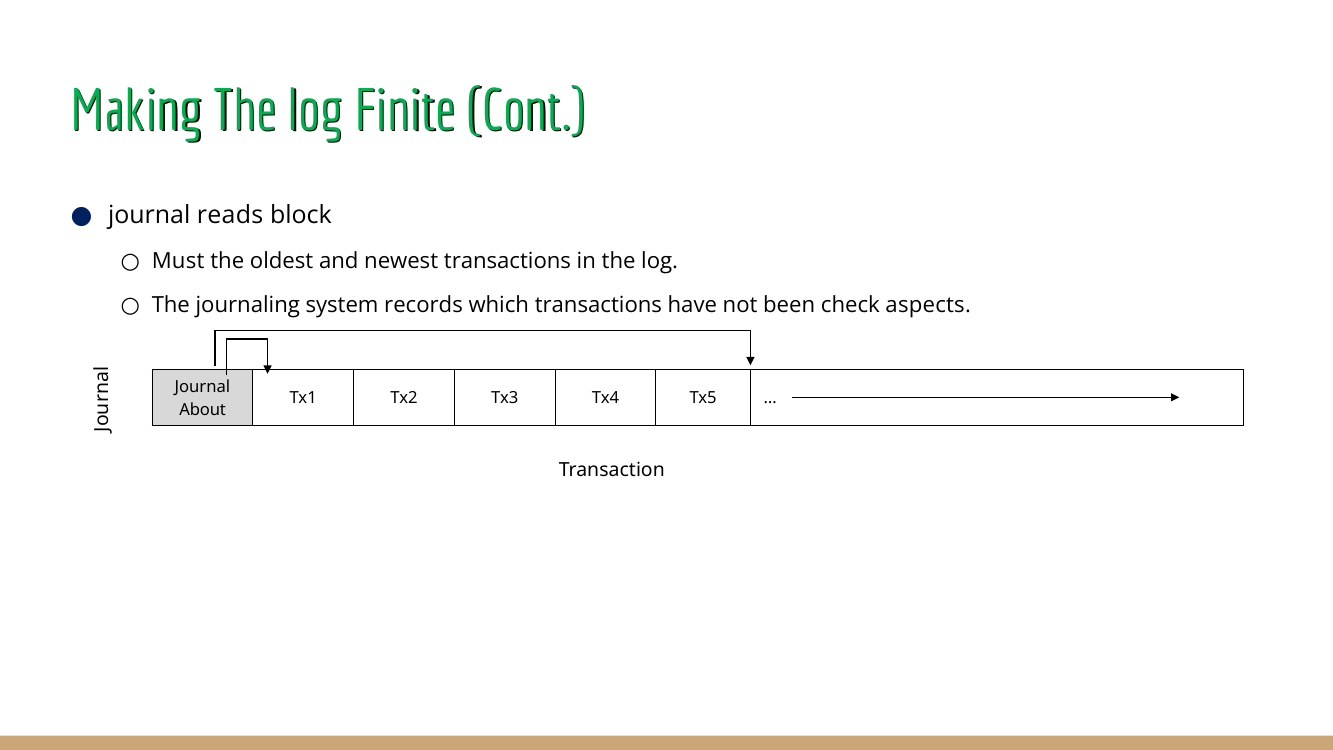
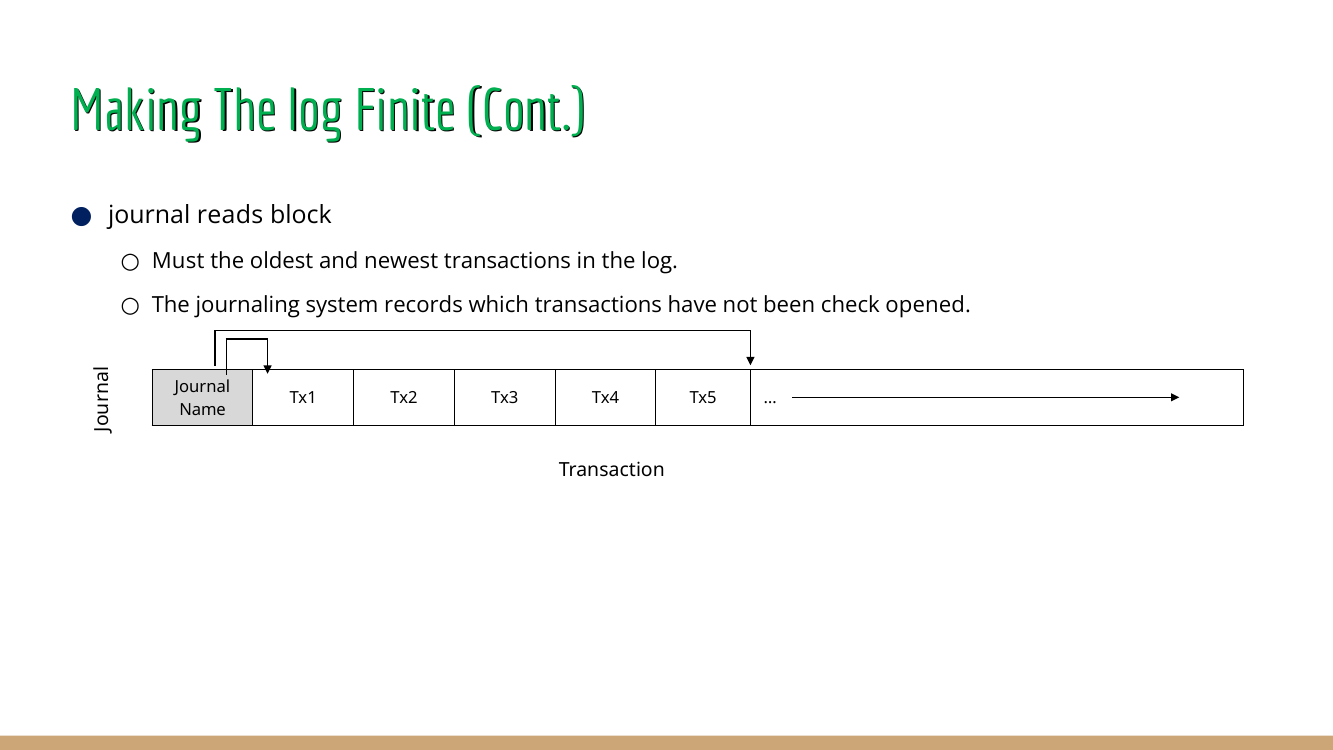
aspects: aspects -> opened
About: About -> Name
